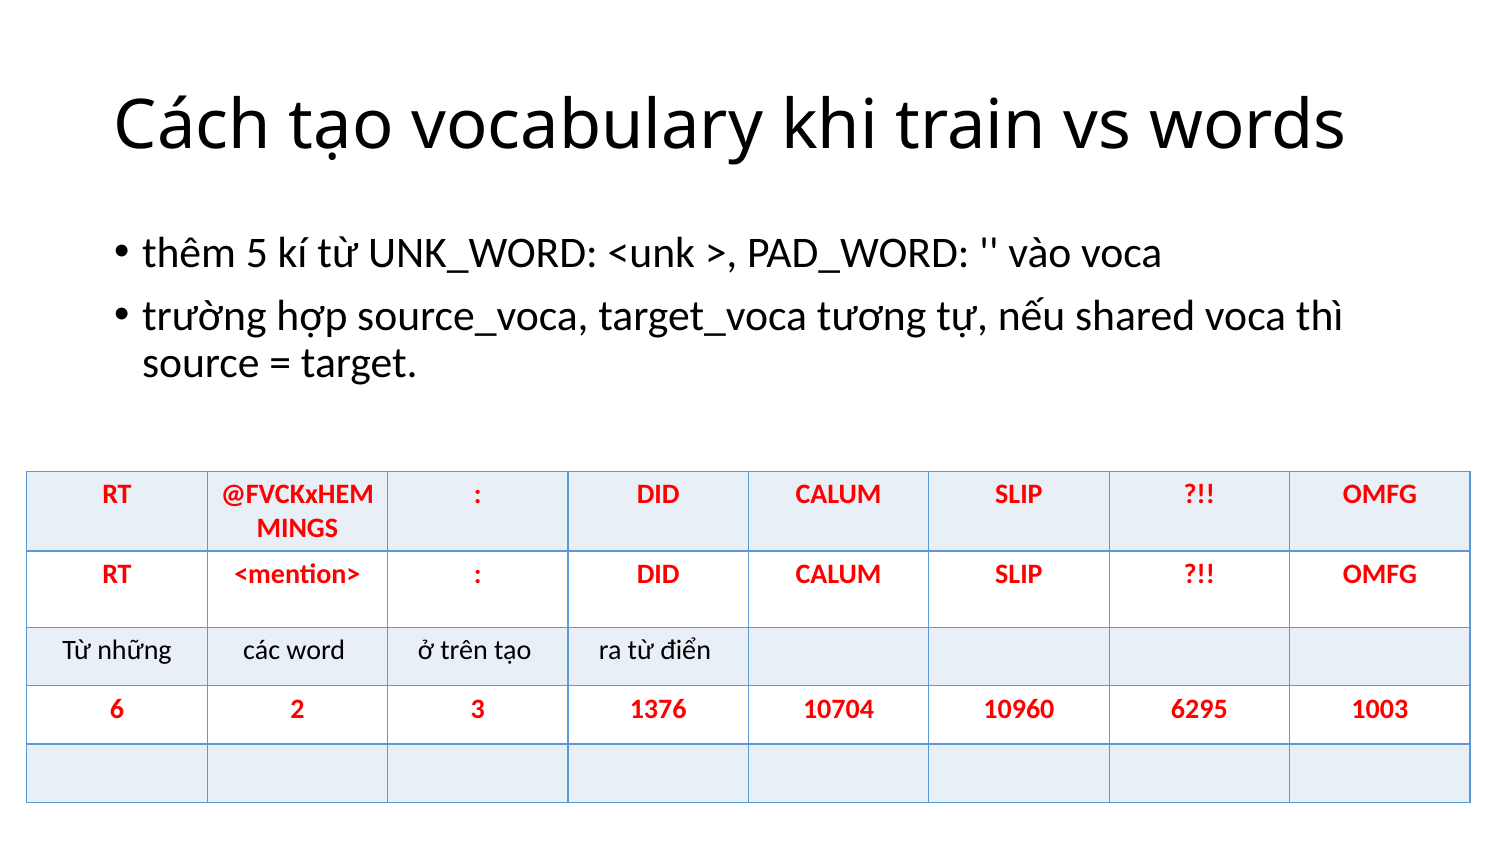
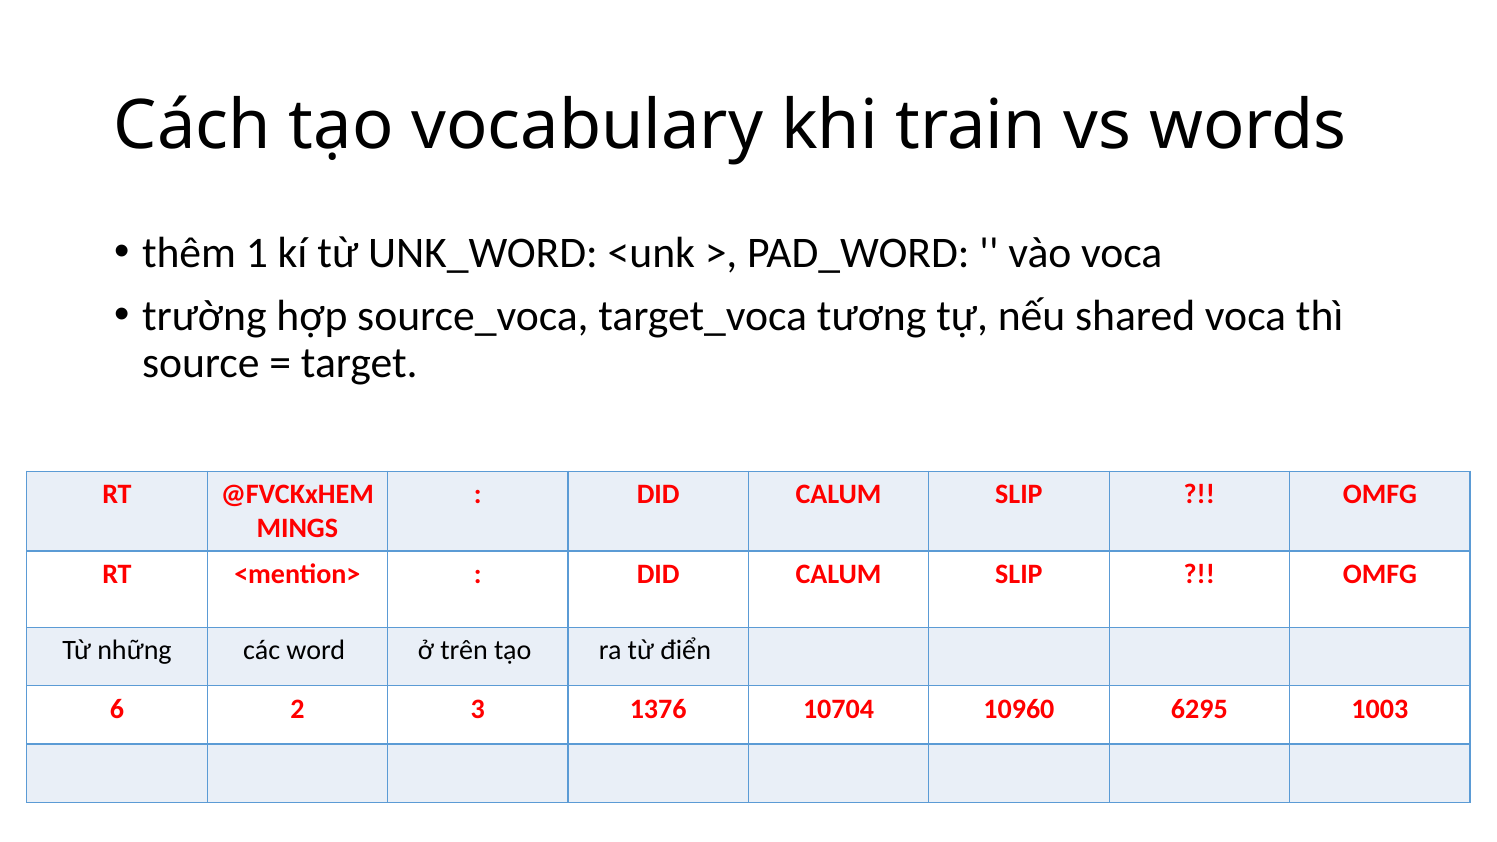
5: 5 -> 1
